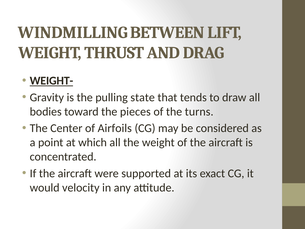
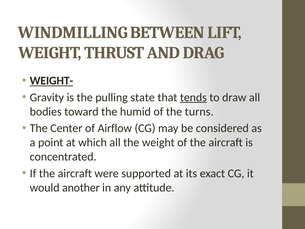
tends underline: none -> present
pieces: pieces -> humid
Airfoils: Airfoils -> Airflow
velocity: velocity -> another
